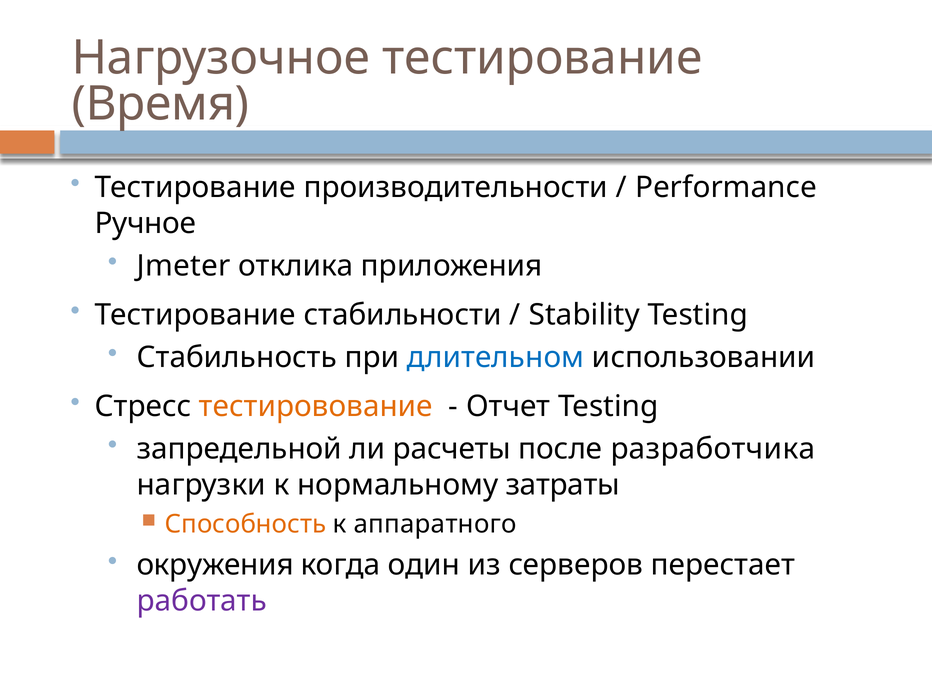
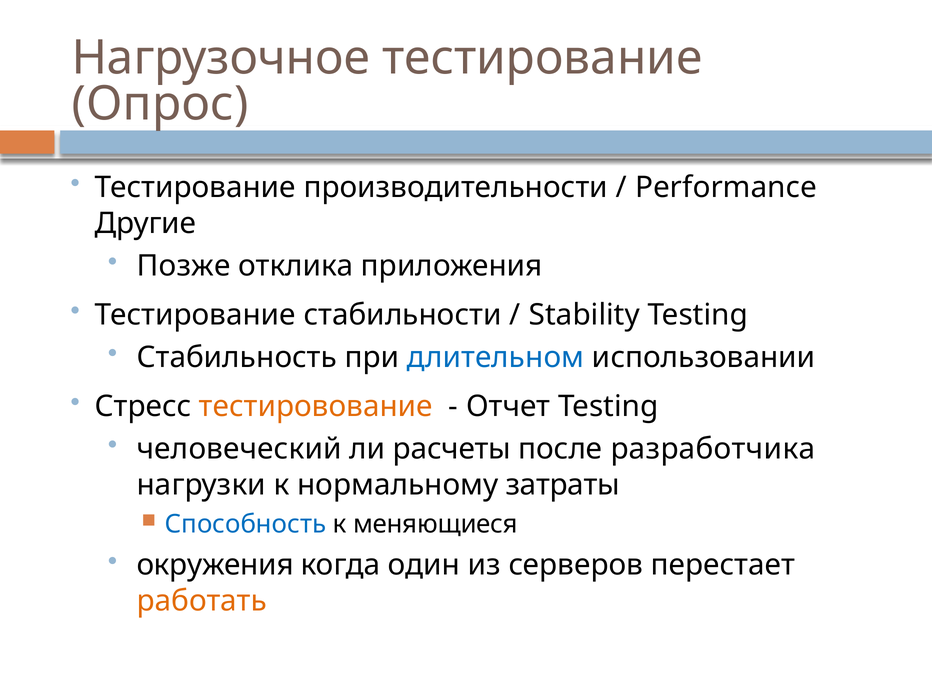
Время: Время -> Опрос
Ручное: Ручное -> Другие
Jmeter: Jmeter -> Позже
запредельной: запредельной -> человеческий
Способность colour: orange -> blue
аппаратного: аппаратного -> меняющиеся
работать colour: purple -> orange
